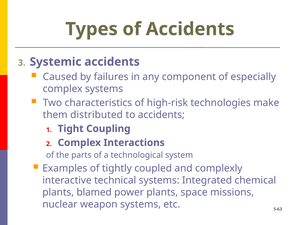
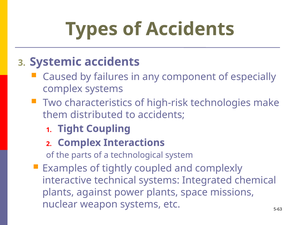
blamed: blamed -> against
